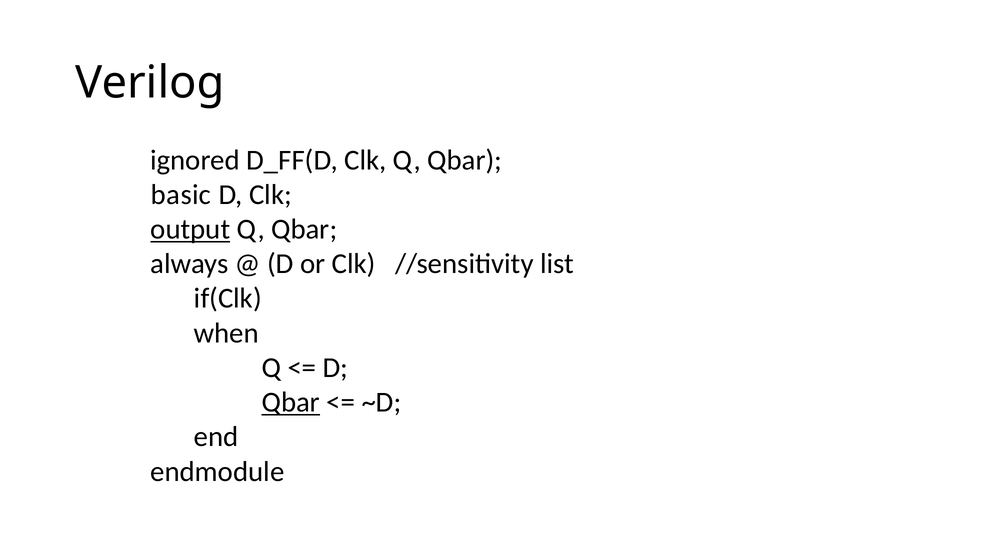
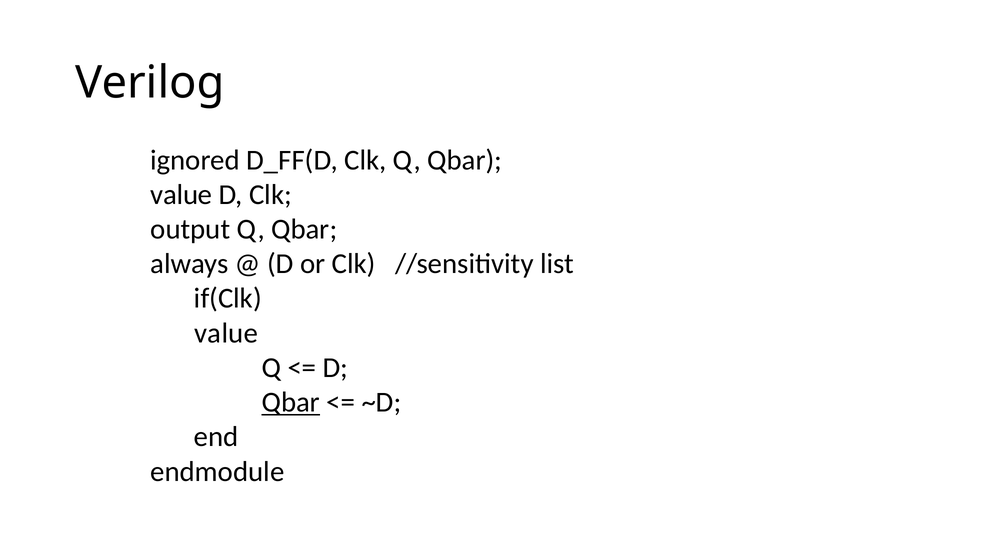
basic at (181, 195): basic -> value
output underline: present -> none
when at (226, 333): when -> value
